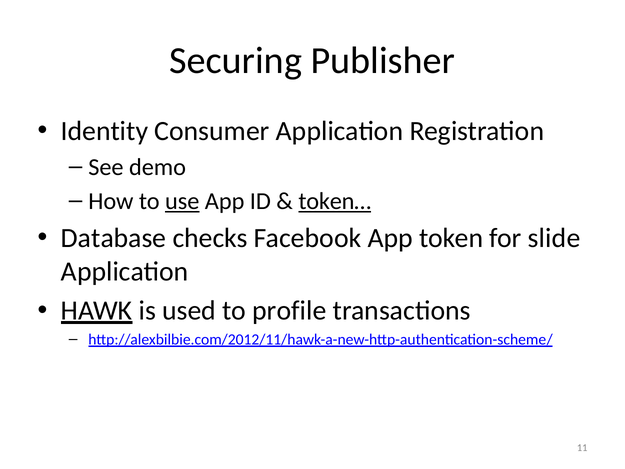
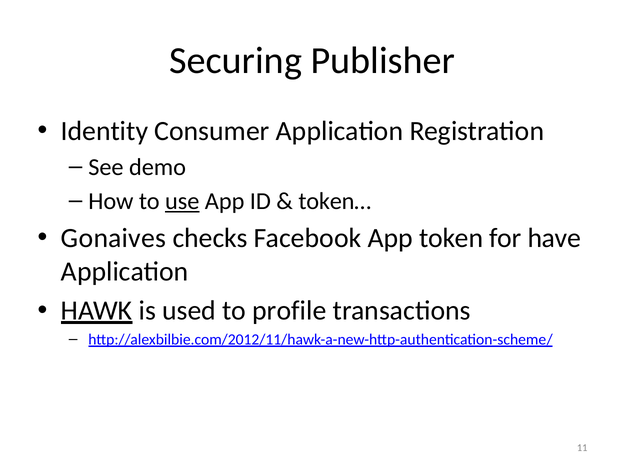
token… underline: present -> none
Database: Database -> Gonaives
slide: slide -> have
